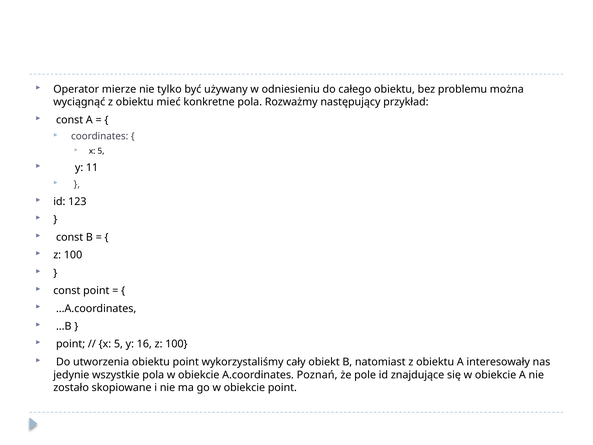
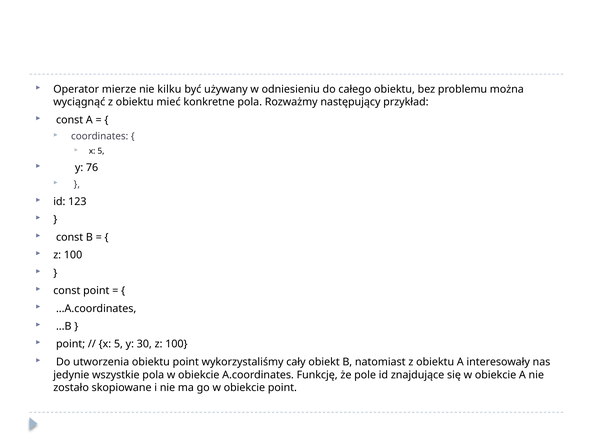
tylko: tylko -> kilku
11: 11 -> 76
16: 16 -> 30
Poznań: Poznań -> Funkcję
